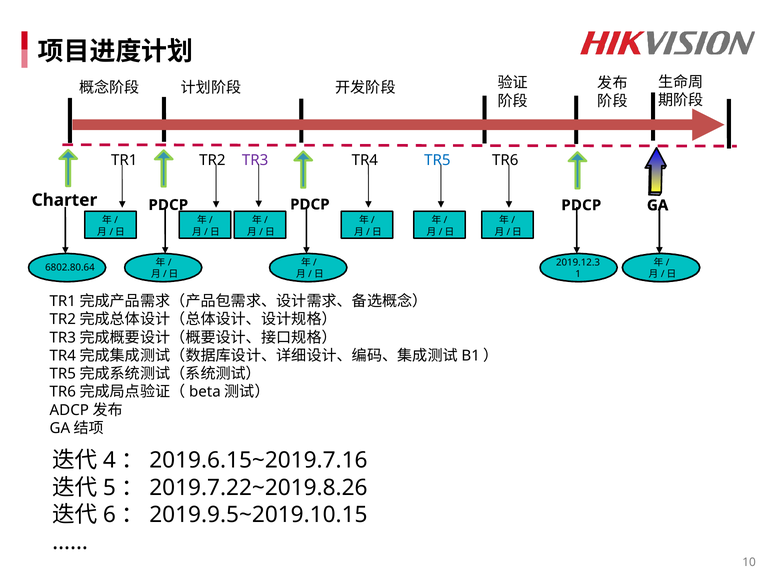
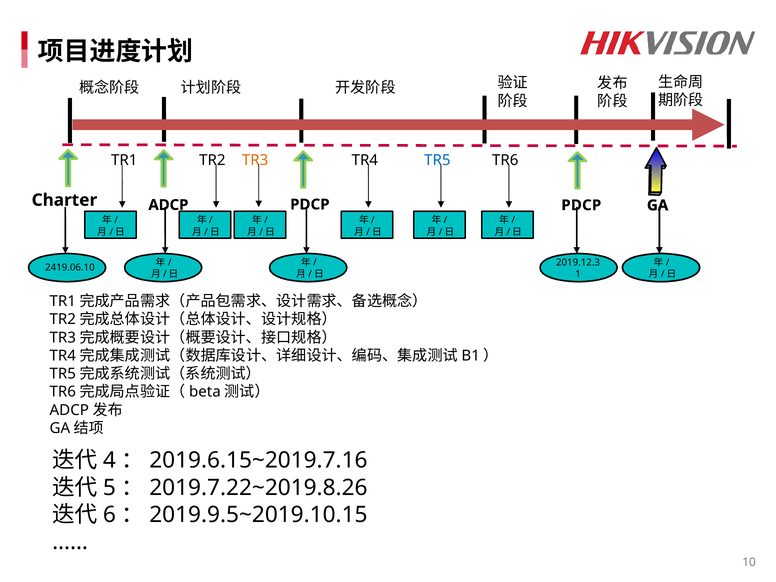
TR3 colour: purple -> orange
PDCP at (168, 205): PDCP -> ADCP
6802.80.64: 6802.80.64 -> 2419.06.10
